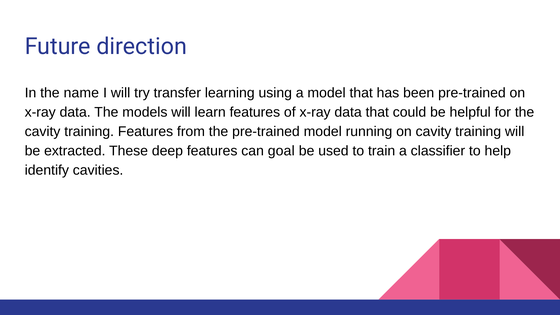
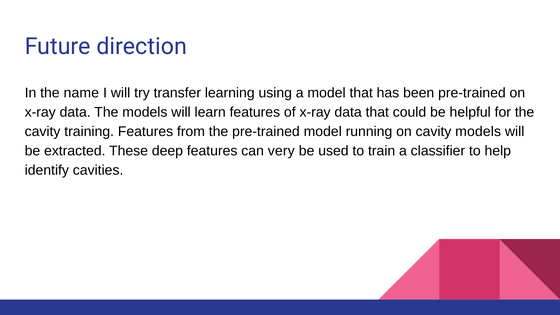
on cavity training: training -> models
goal: goal -> very
